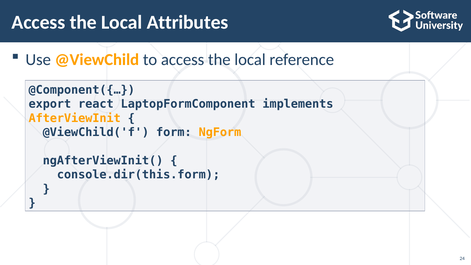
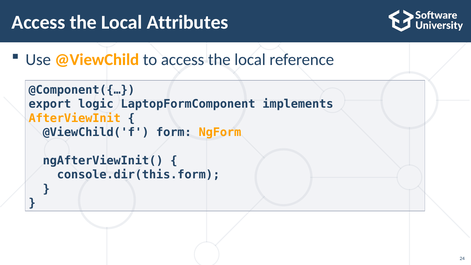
react: react -> logic
